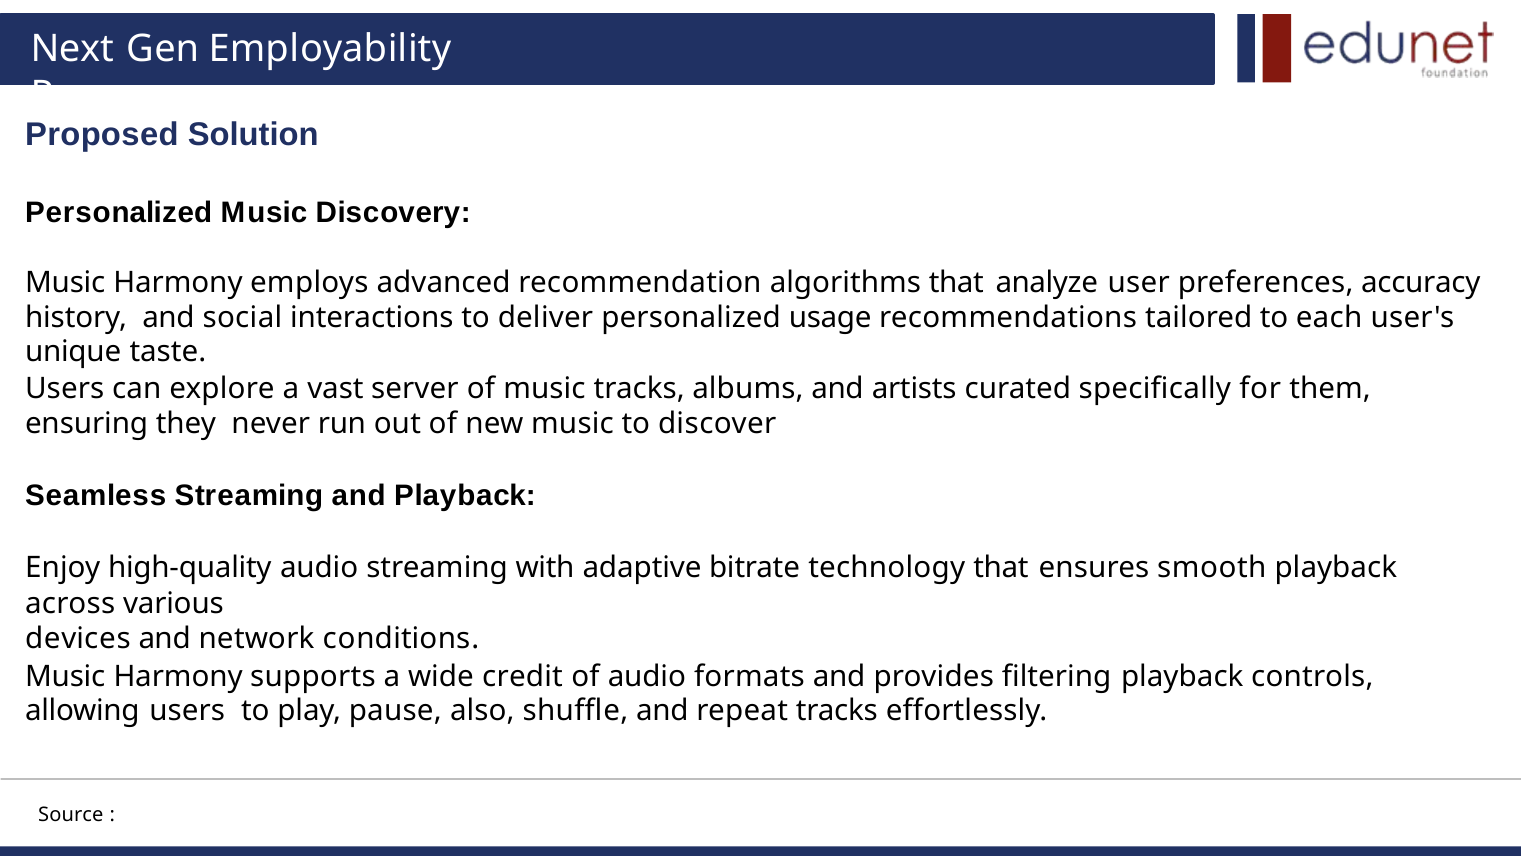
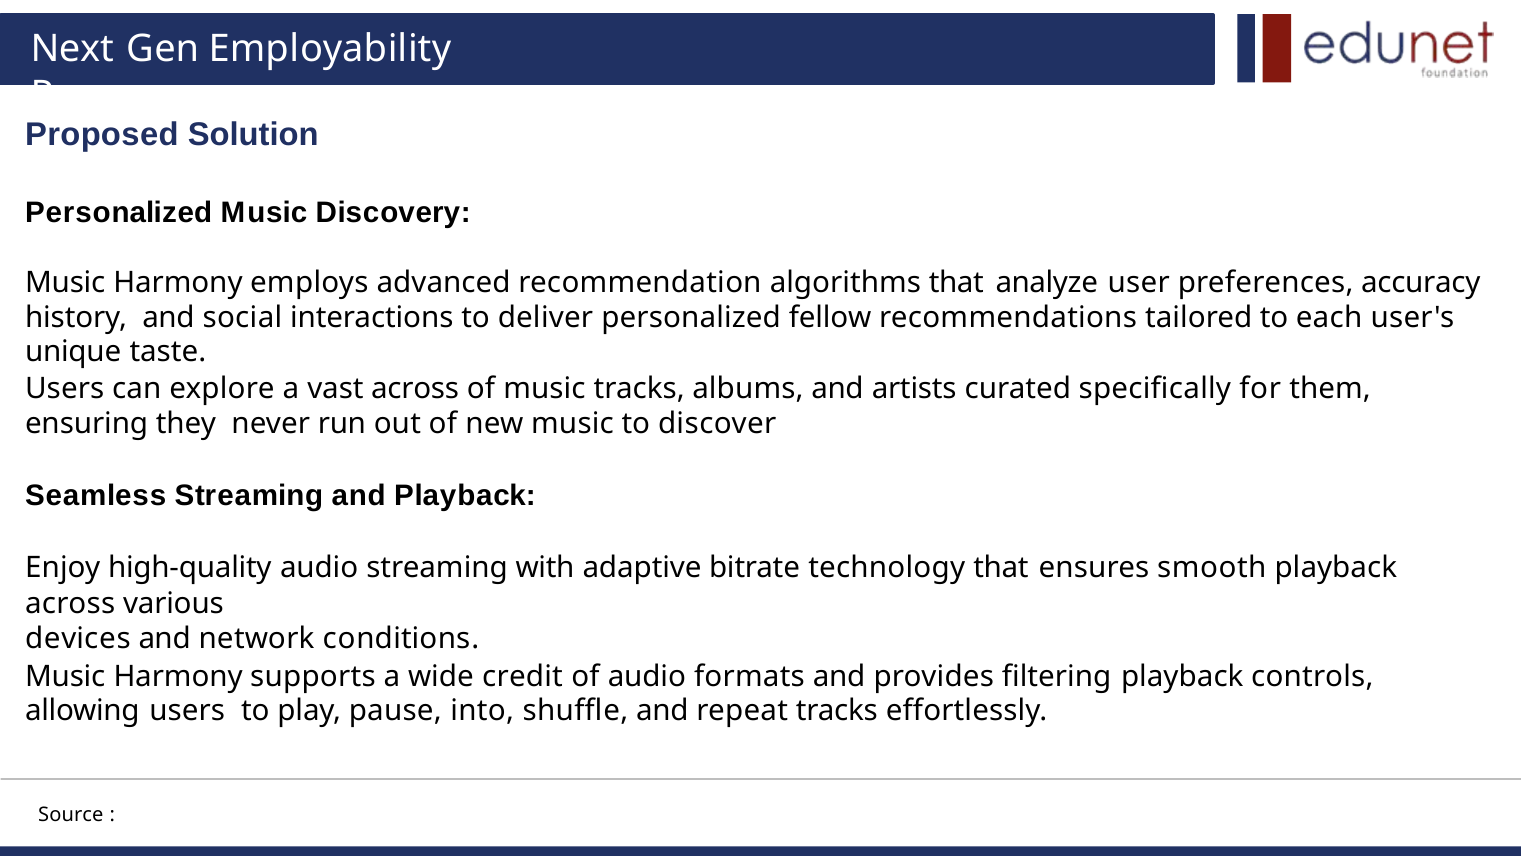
usage: usage -> fellow
vast server: server -> across
also: also -> into
